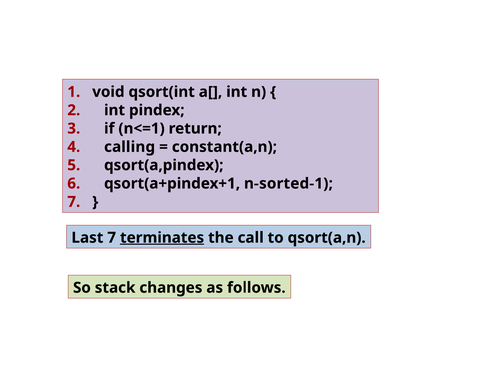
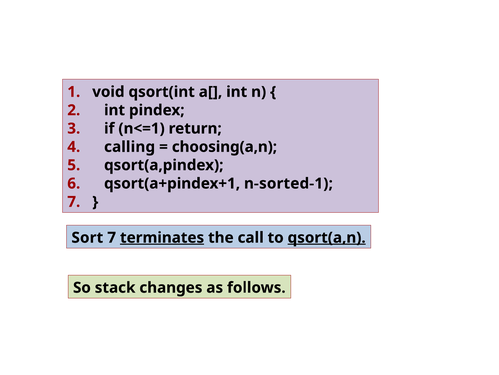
constant(a,n: constant(a,n -> choosing(a,n
Last: Last -> Sort
qsort(a,n underline: none -> present
